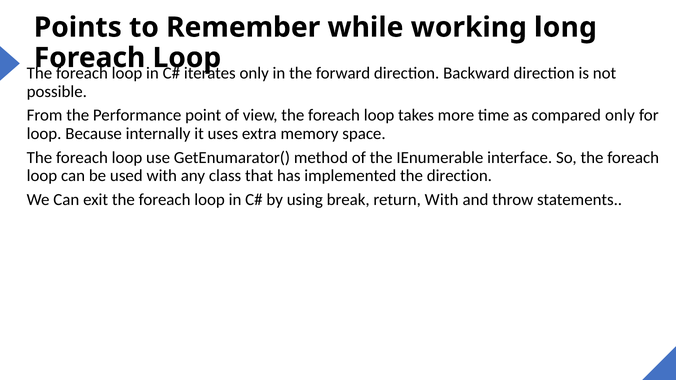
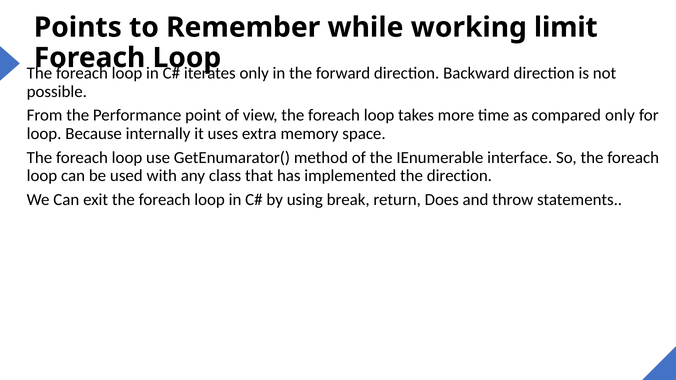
long: long -> limit
return With: With -> Does
